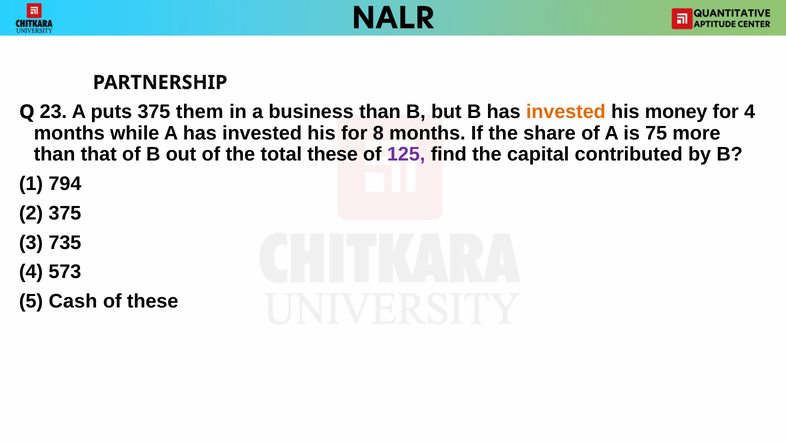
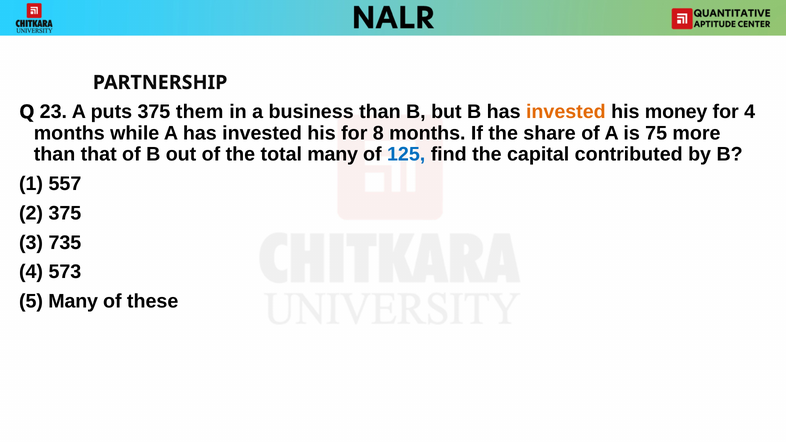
total these: these -> many
125 colour: purple -> blue
794: 794 -> 557
5 Cash: Cash -> Many
